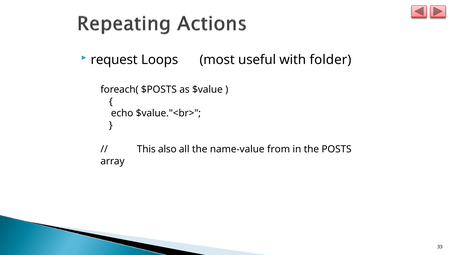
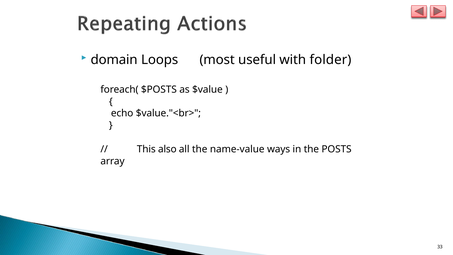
request: request -> domain
from: from -> ways
